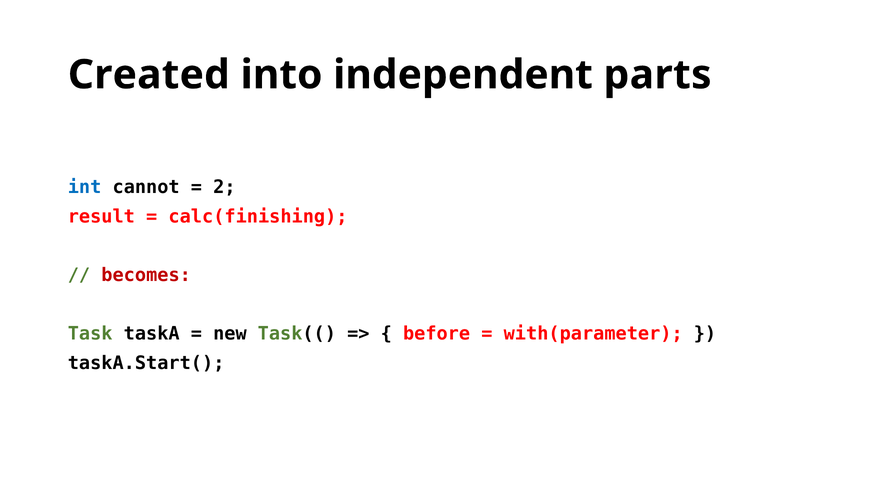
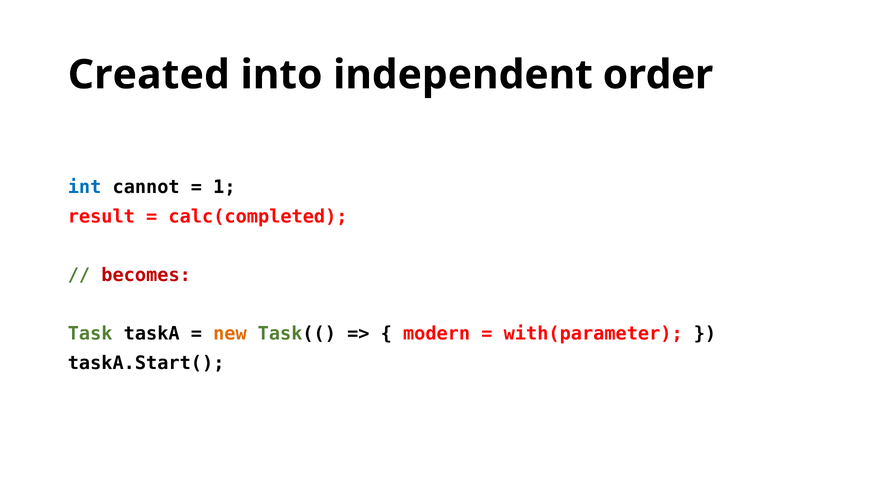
parts: parts -> order
2: 2 -> 1
calc(finishing: calc(finishing -> calc(completed
new colour: black -> orange
before: before -> modern
